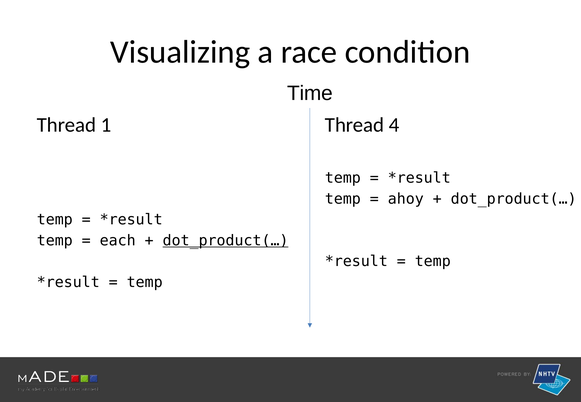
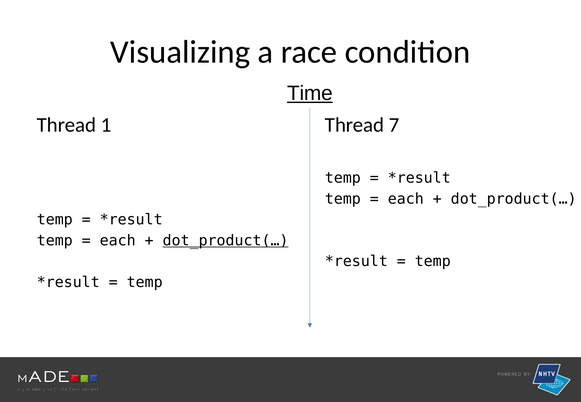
Time underline: none -> present
4: 4 -> 7
ahoy at (406, 199): ahoy -> each
